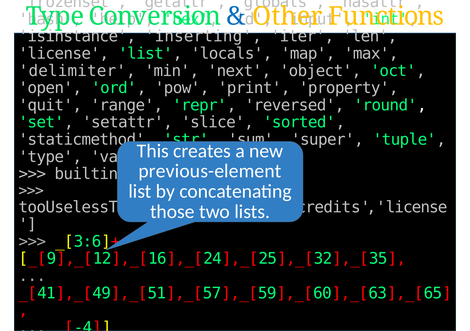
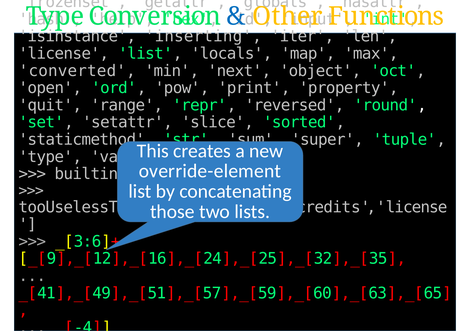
delimiter: delimiter -> converted
previous-element: previous-element -> override-element
